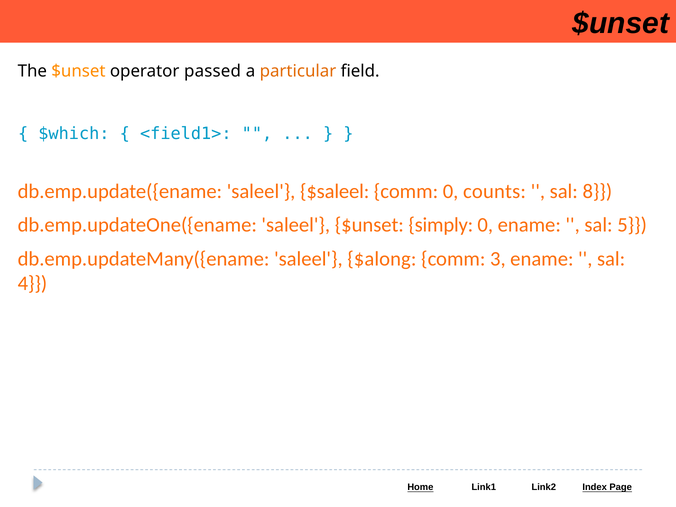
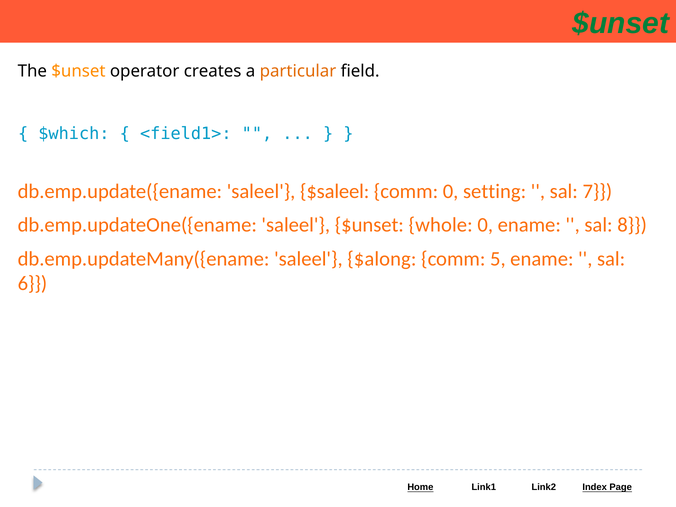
$unset at (621, 23) colour: black -> green
passed: passed -> creates
counts: counts -> setting
8: 8 -> 7
simply: simply -> whole
5: 5 -> 8
3: 3 -> 5
4: 4 -> 6
